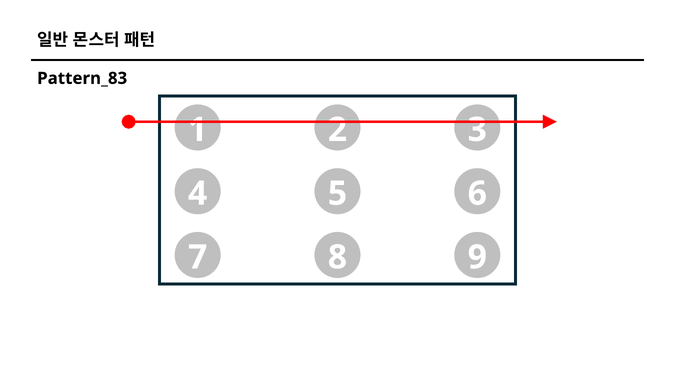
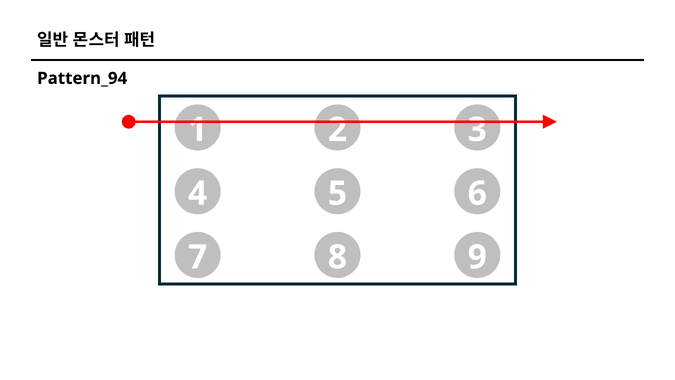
Pattern_83: Pattern_83 -> Pattern_94
